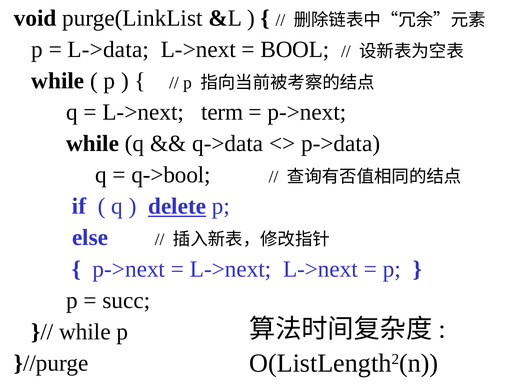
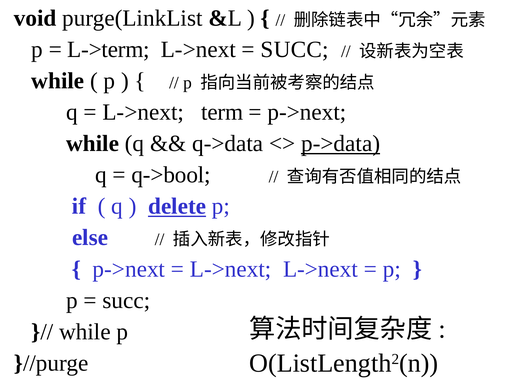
L->data: L->data -> L->term
BOOL at (295, 50): BOOL -> SUCC
p->data underline: none -> present
